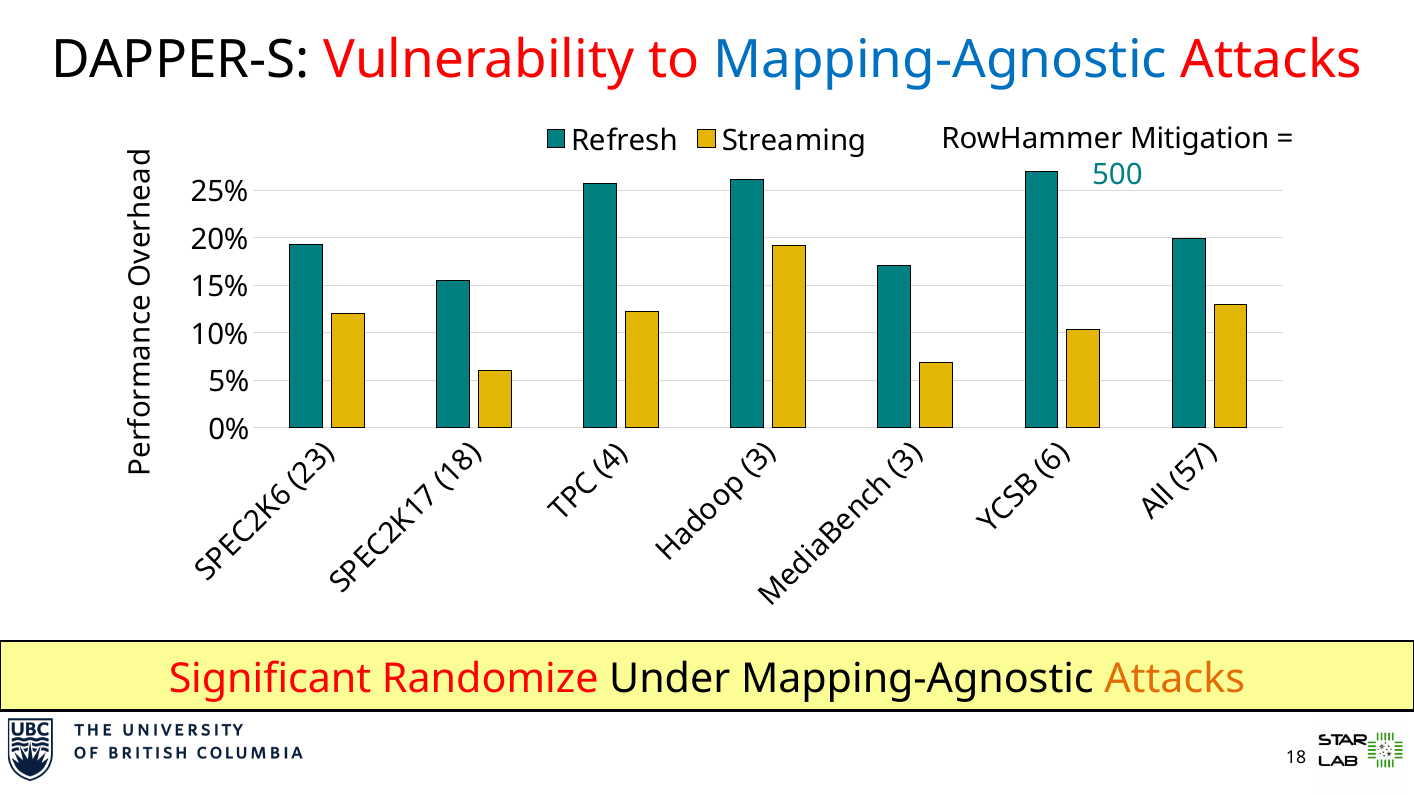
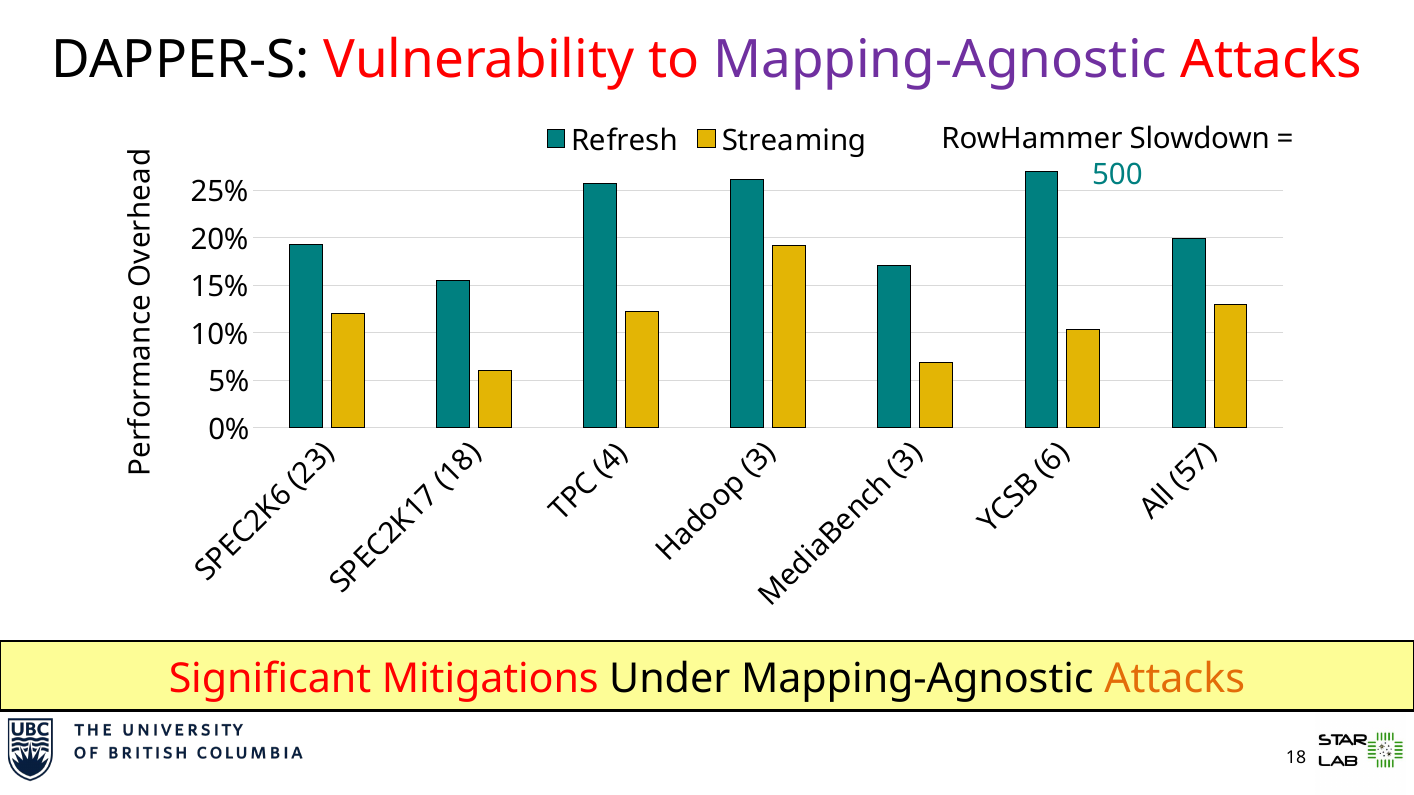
Mapping-Agnostic at (940, 60) colour: blue -> purple
Mitigation: Mitigation -> Slowdown
Randomize: Randomize -> Mitigations
